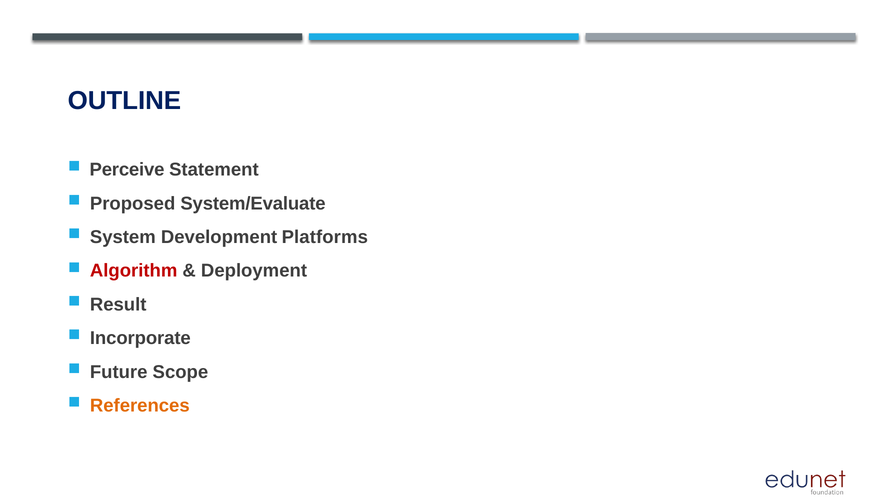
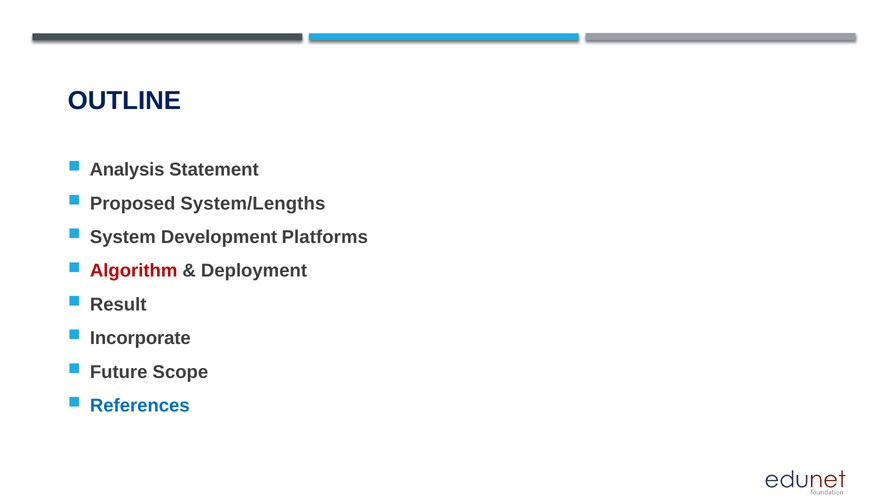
Perceive: Perceive -> Analysis
System/Evaluate: System/Evaluate -> System/Lengths
References colour: orange -> blue
